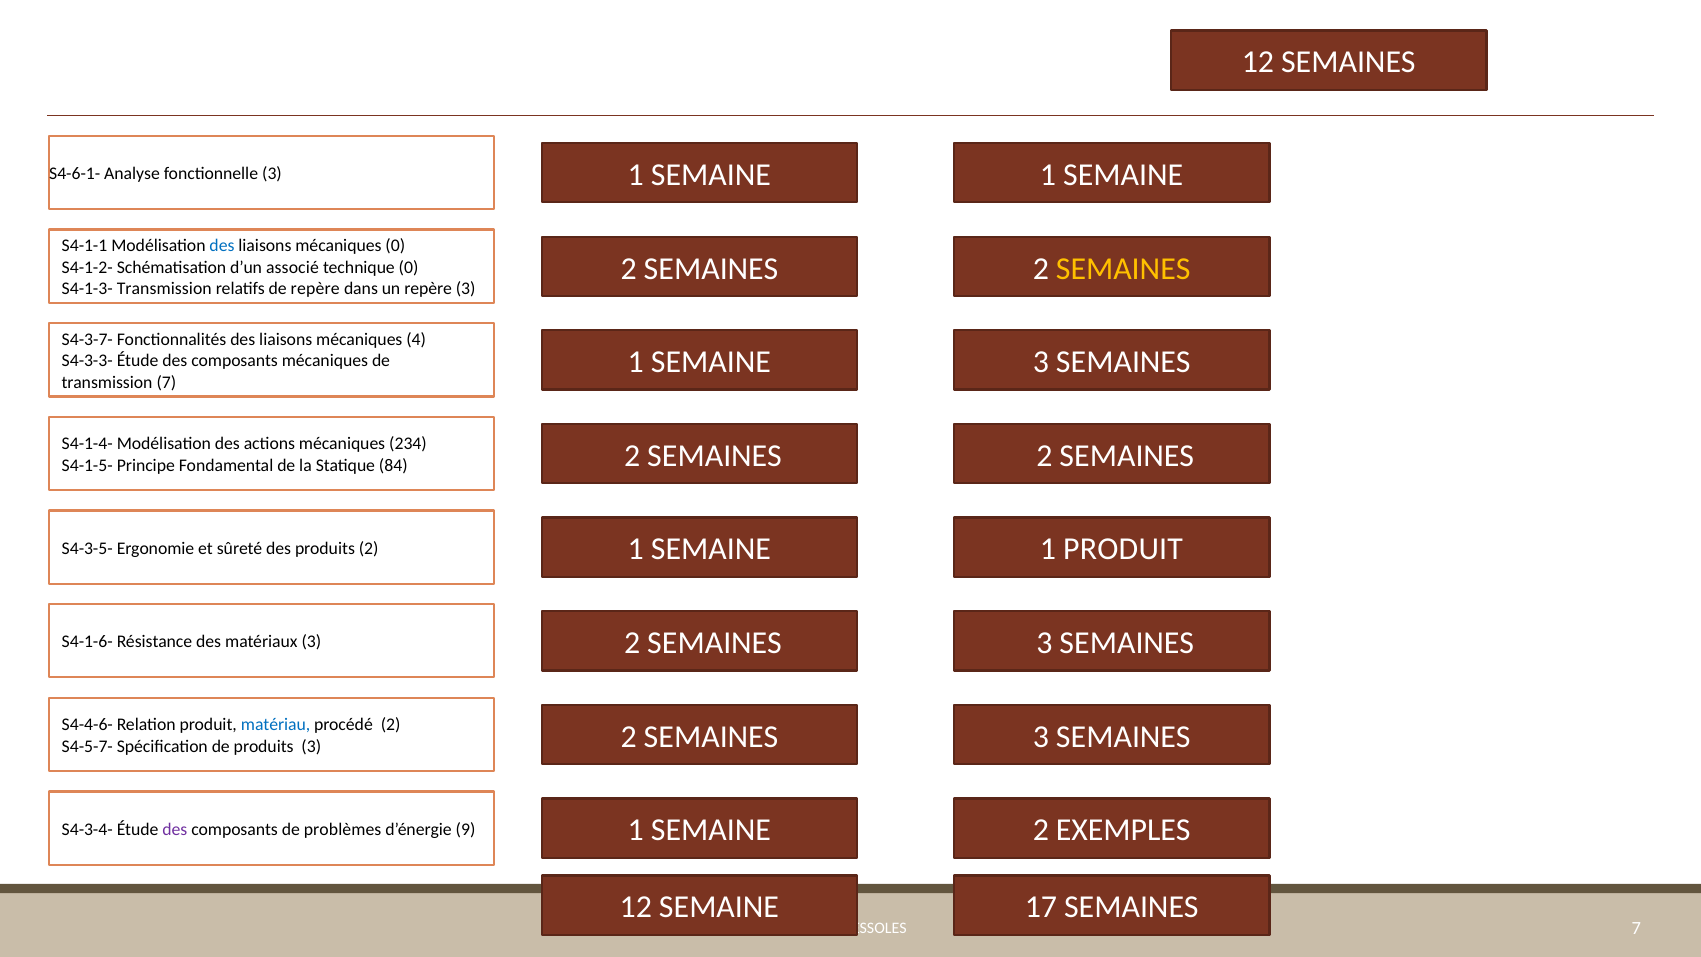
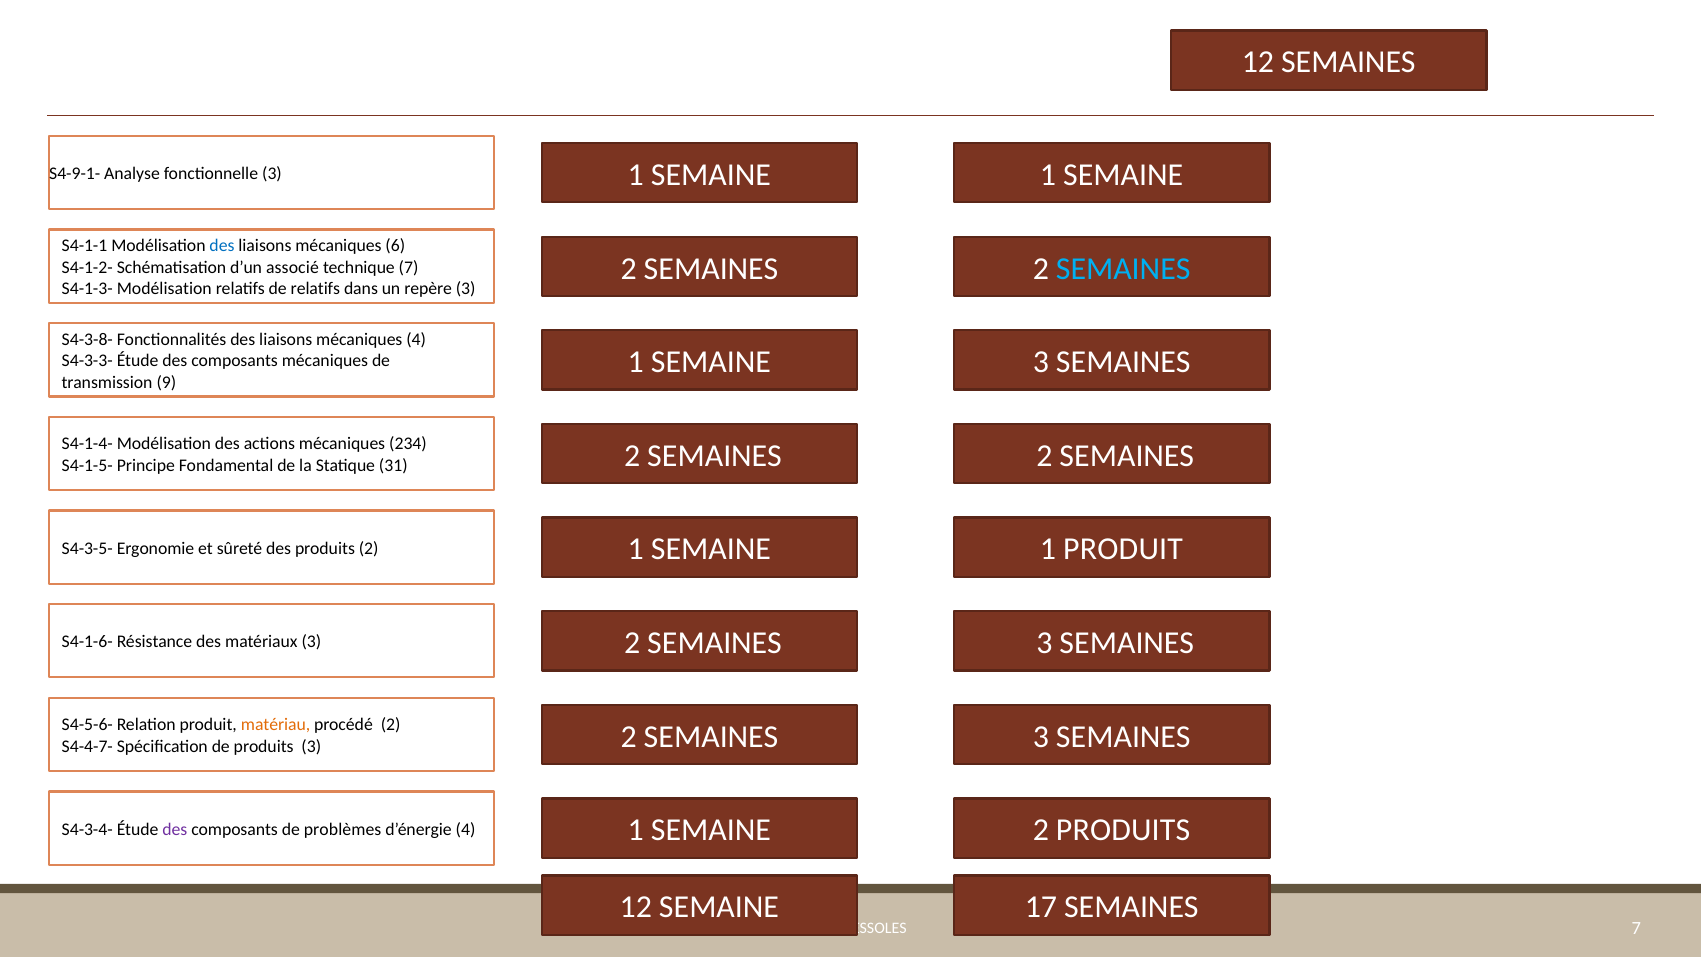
S4-6-1-: S4-6-1- -> S4-9-1-
mécaniques 0: 0 -> 6
SEMAINES at (1123, 268) colour: yellow -> light blue
technique 0: 0 -> 7
S4-1-3- Transmission: Transmission -> Modélisation
de repère: repère -> relatifs
S4-3-7-: S4-3-7- -> S4-3-8-
transmission 7: 7 -> 9
84: 84 -> 31
S4-4-6-: S4-4-6- -> S4-5-6-
matériau colour: blue -> orange
S4-5-7-: S4-5-7- -> S4-4-7-
2 EXEMPLES: EXEMPLES -> PRODUITS
d’énergie 9: 9 -> 4
